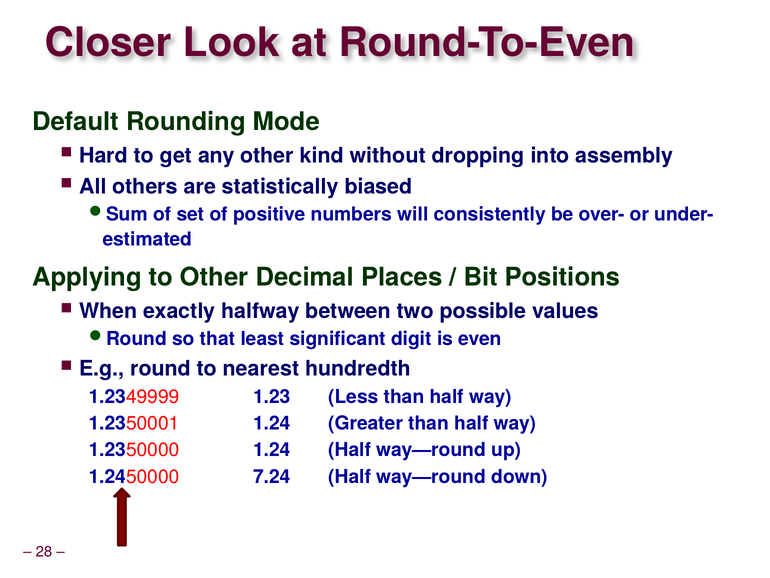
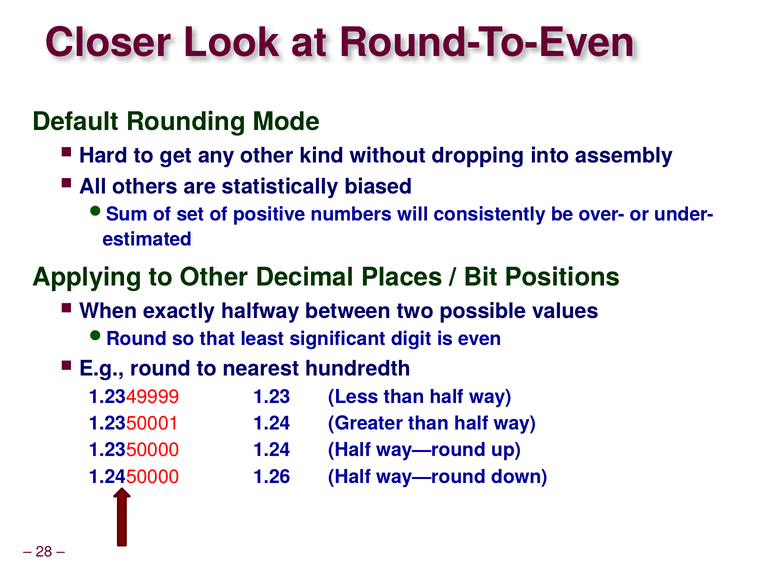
7.24: 7.24 -> 1.26
